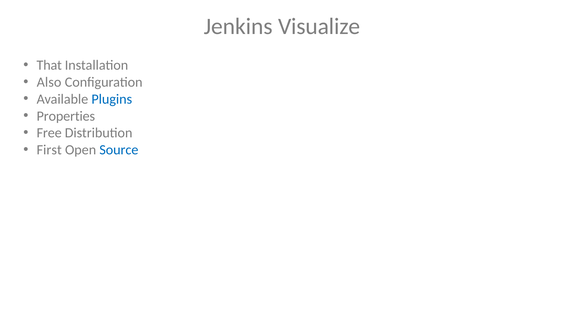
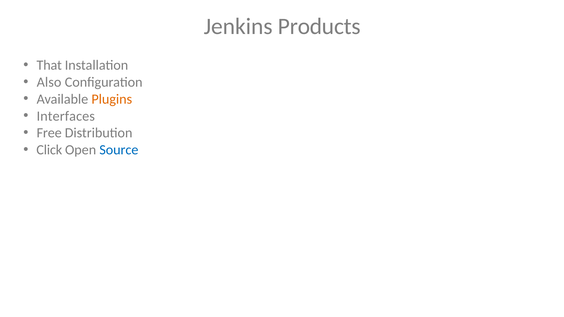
Visualize: Visualize -> Products
Plugins colour: blue -> orange
Properties: Properties -> Interfaces
First: First -> Click
